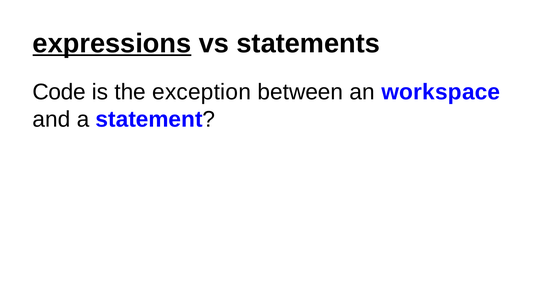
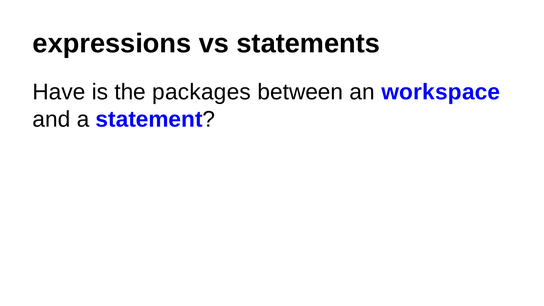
expressions underline: present -> none
Code: Code -> Have
exception: exception -> packages
